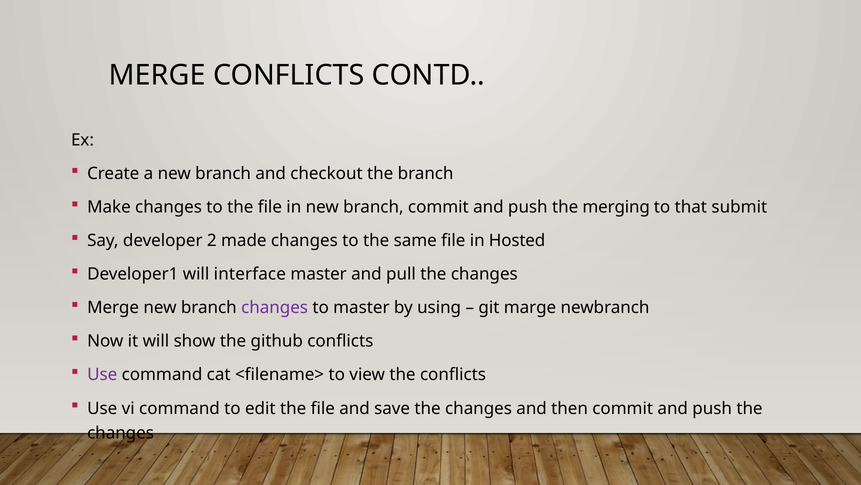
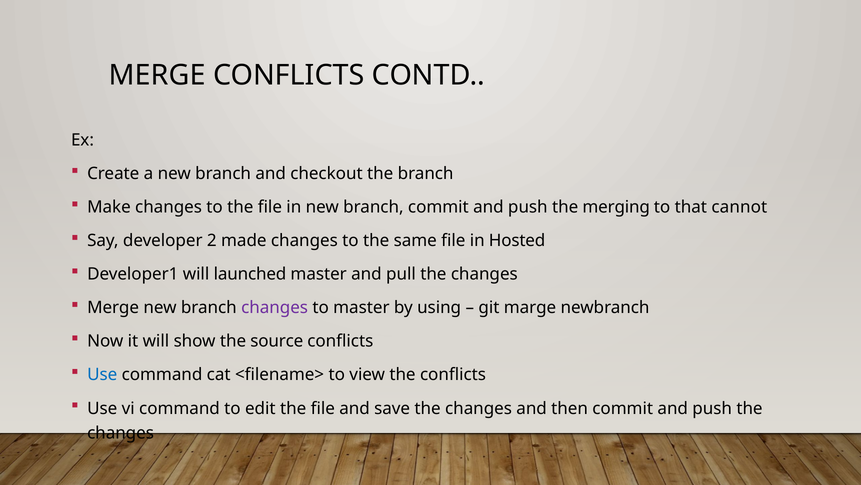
submit: submit -> cannot
interface: interface -> launched
github: github -> source
Use at (102, 374) colour: purple -> blue
